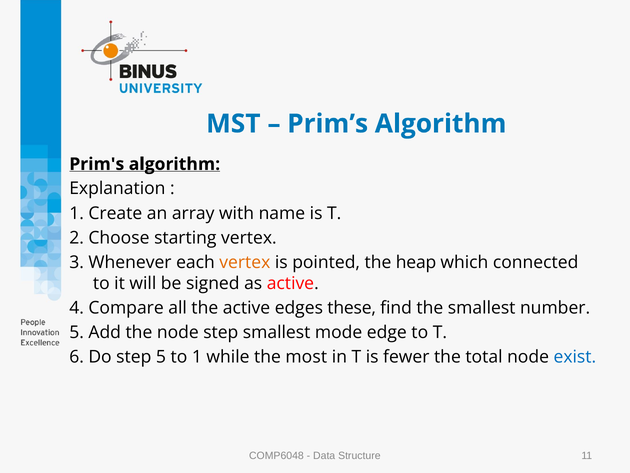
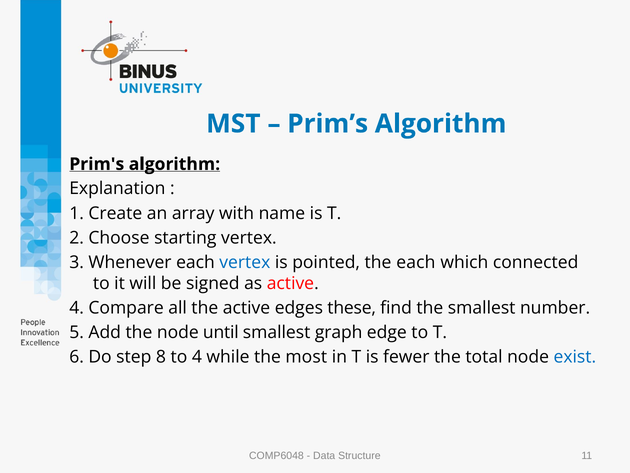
vertex at (245, 262) colour: orange -> blue
the heap: heap -> each
node step: step -> until
mode: mode -> graph
step 5: 5 -> 8
to 1: 1 -> 4
